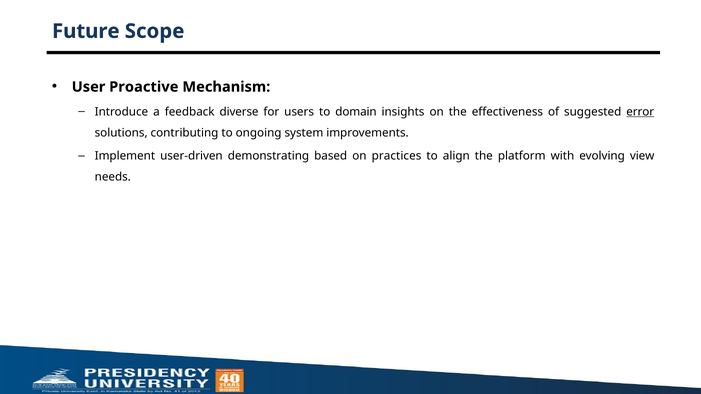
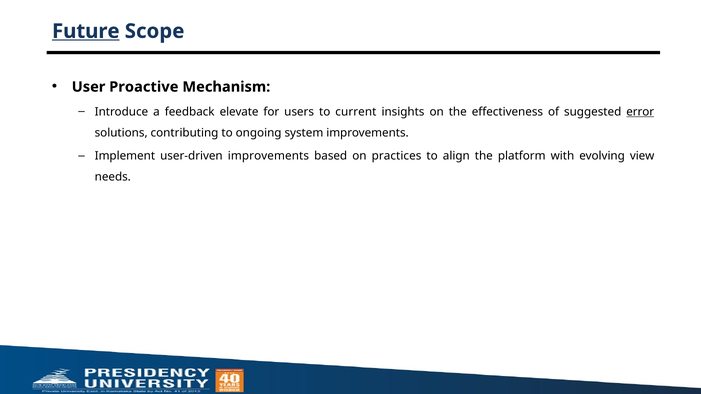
Future underline: none -> present
diverse: diverse -> elevate
domain: domain -> current
user-driven demonstrating: demonstrating -> improvements
